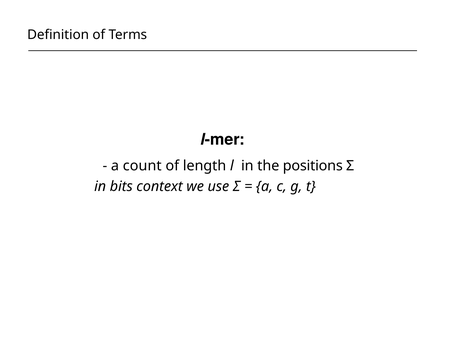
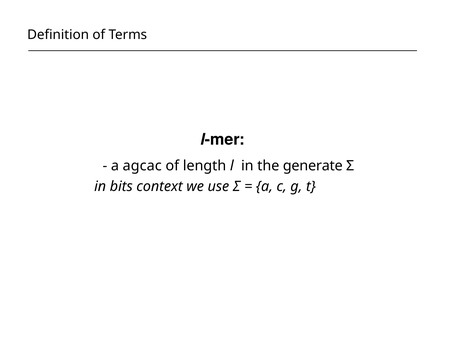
count: count -> agcac
positions: positions -> generate
